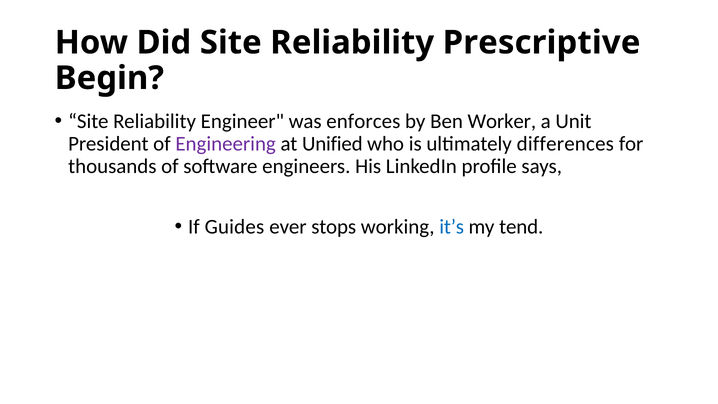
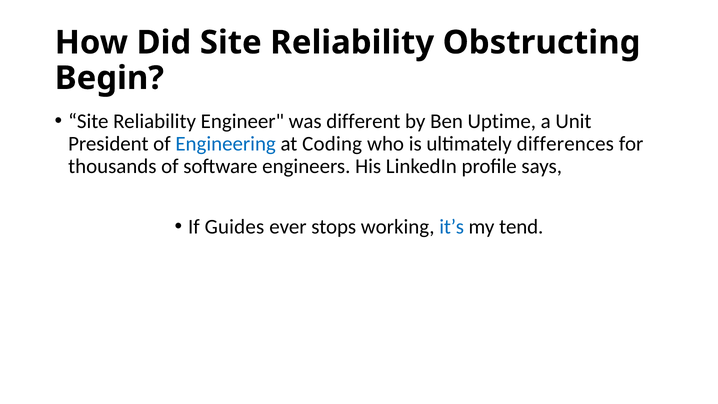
Prescriptive: Prescriptive -> Obstructing
enforces: enforces -> different
Worker: Worker -> Uptime
Engineering colour: purple -> blue
Unified: Unified -> Coding
